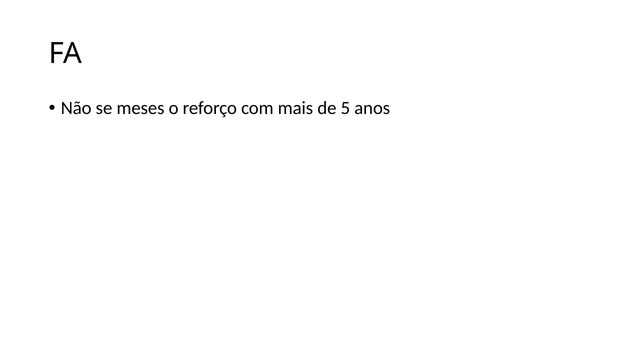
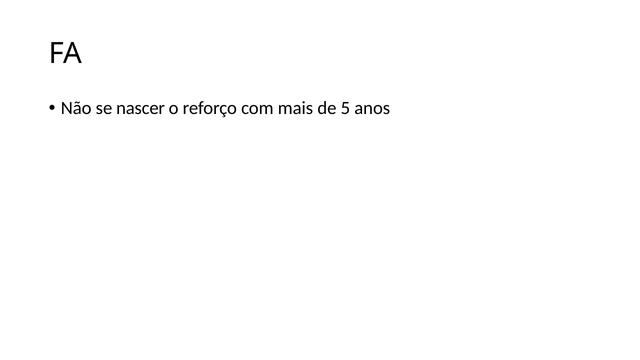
meses: meses -> nascer
